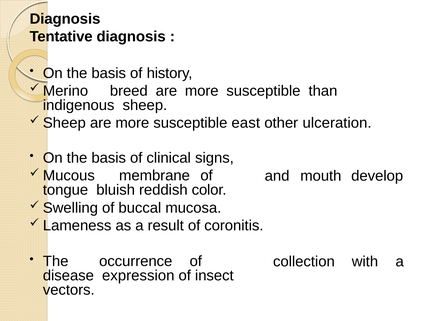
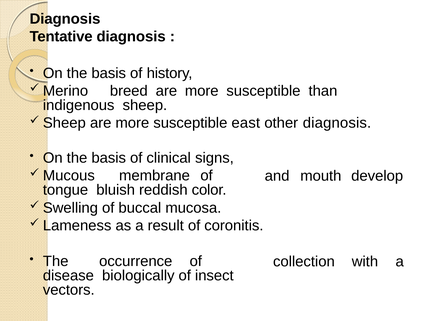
other ulceration: ulceration -> diagnosis
expression: expression -> biologically
